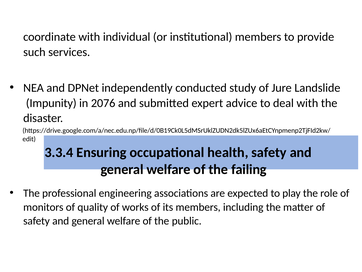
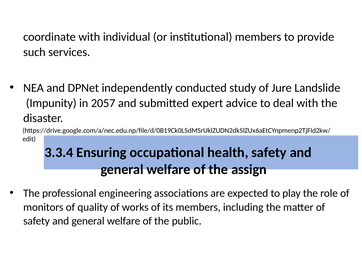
2076: 2076 -> 2057
failing: failing -> assign
